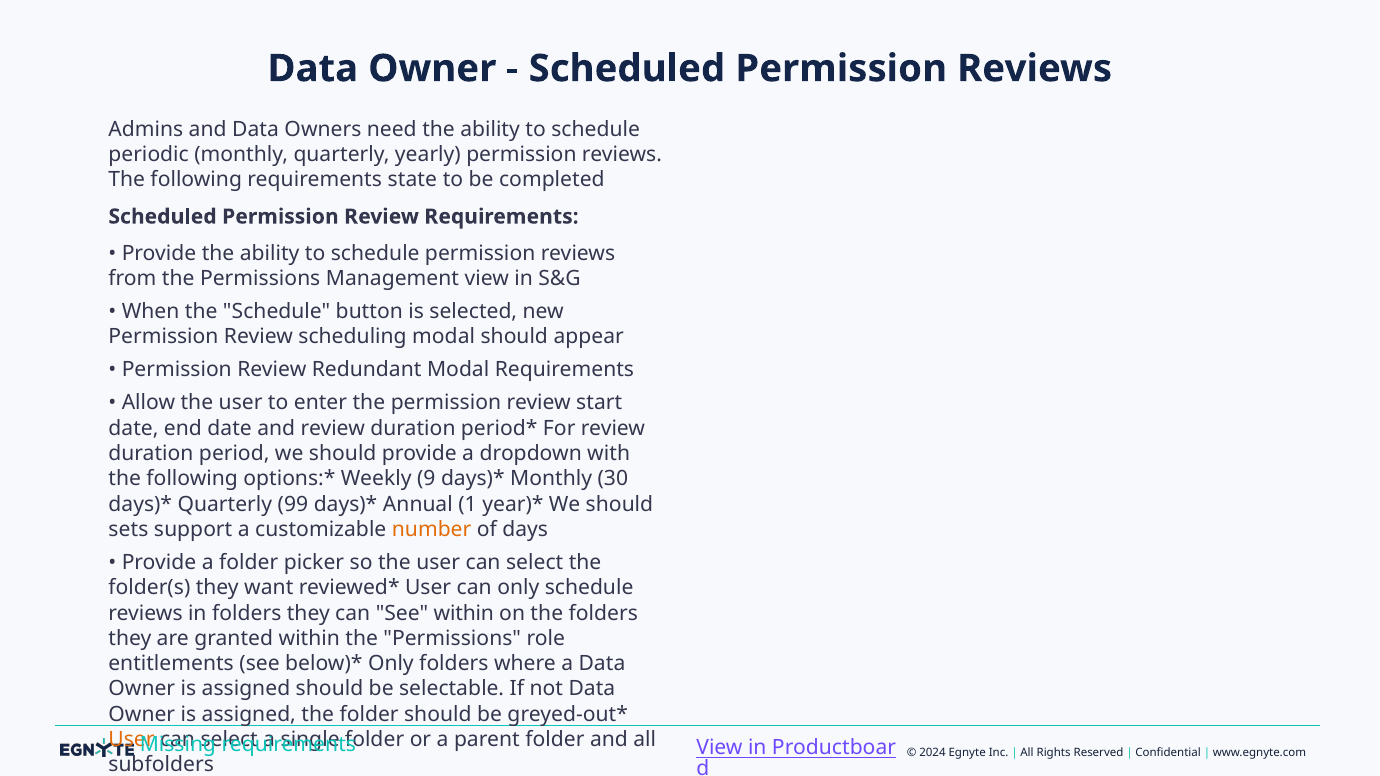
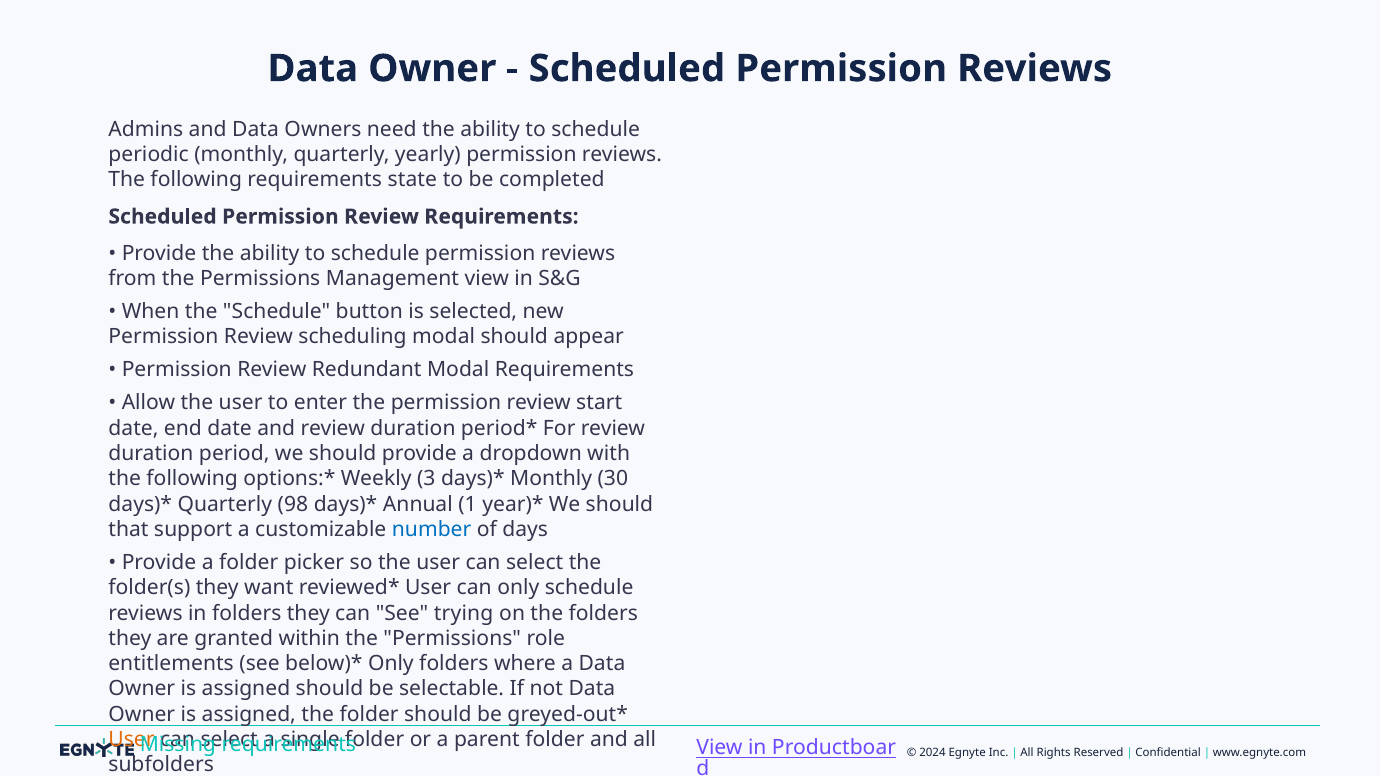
9: 9 -> 3
99: 99 -> 98
sets: sets -> that
number colour: orange -> blue
See within: within -> trying
